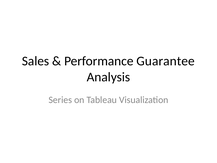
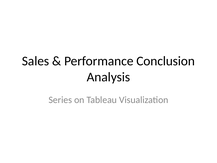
Guarantee: Guarantee -> Conclusion
